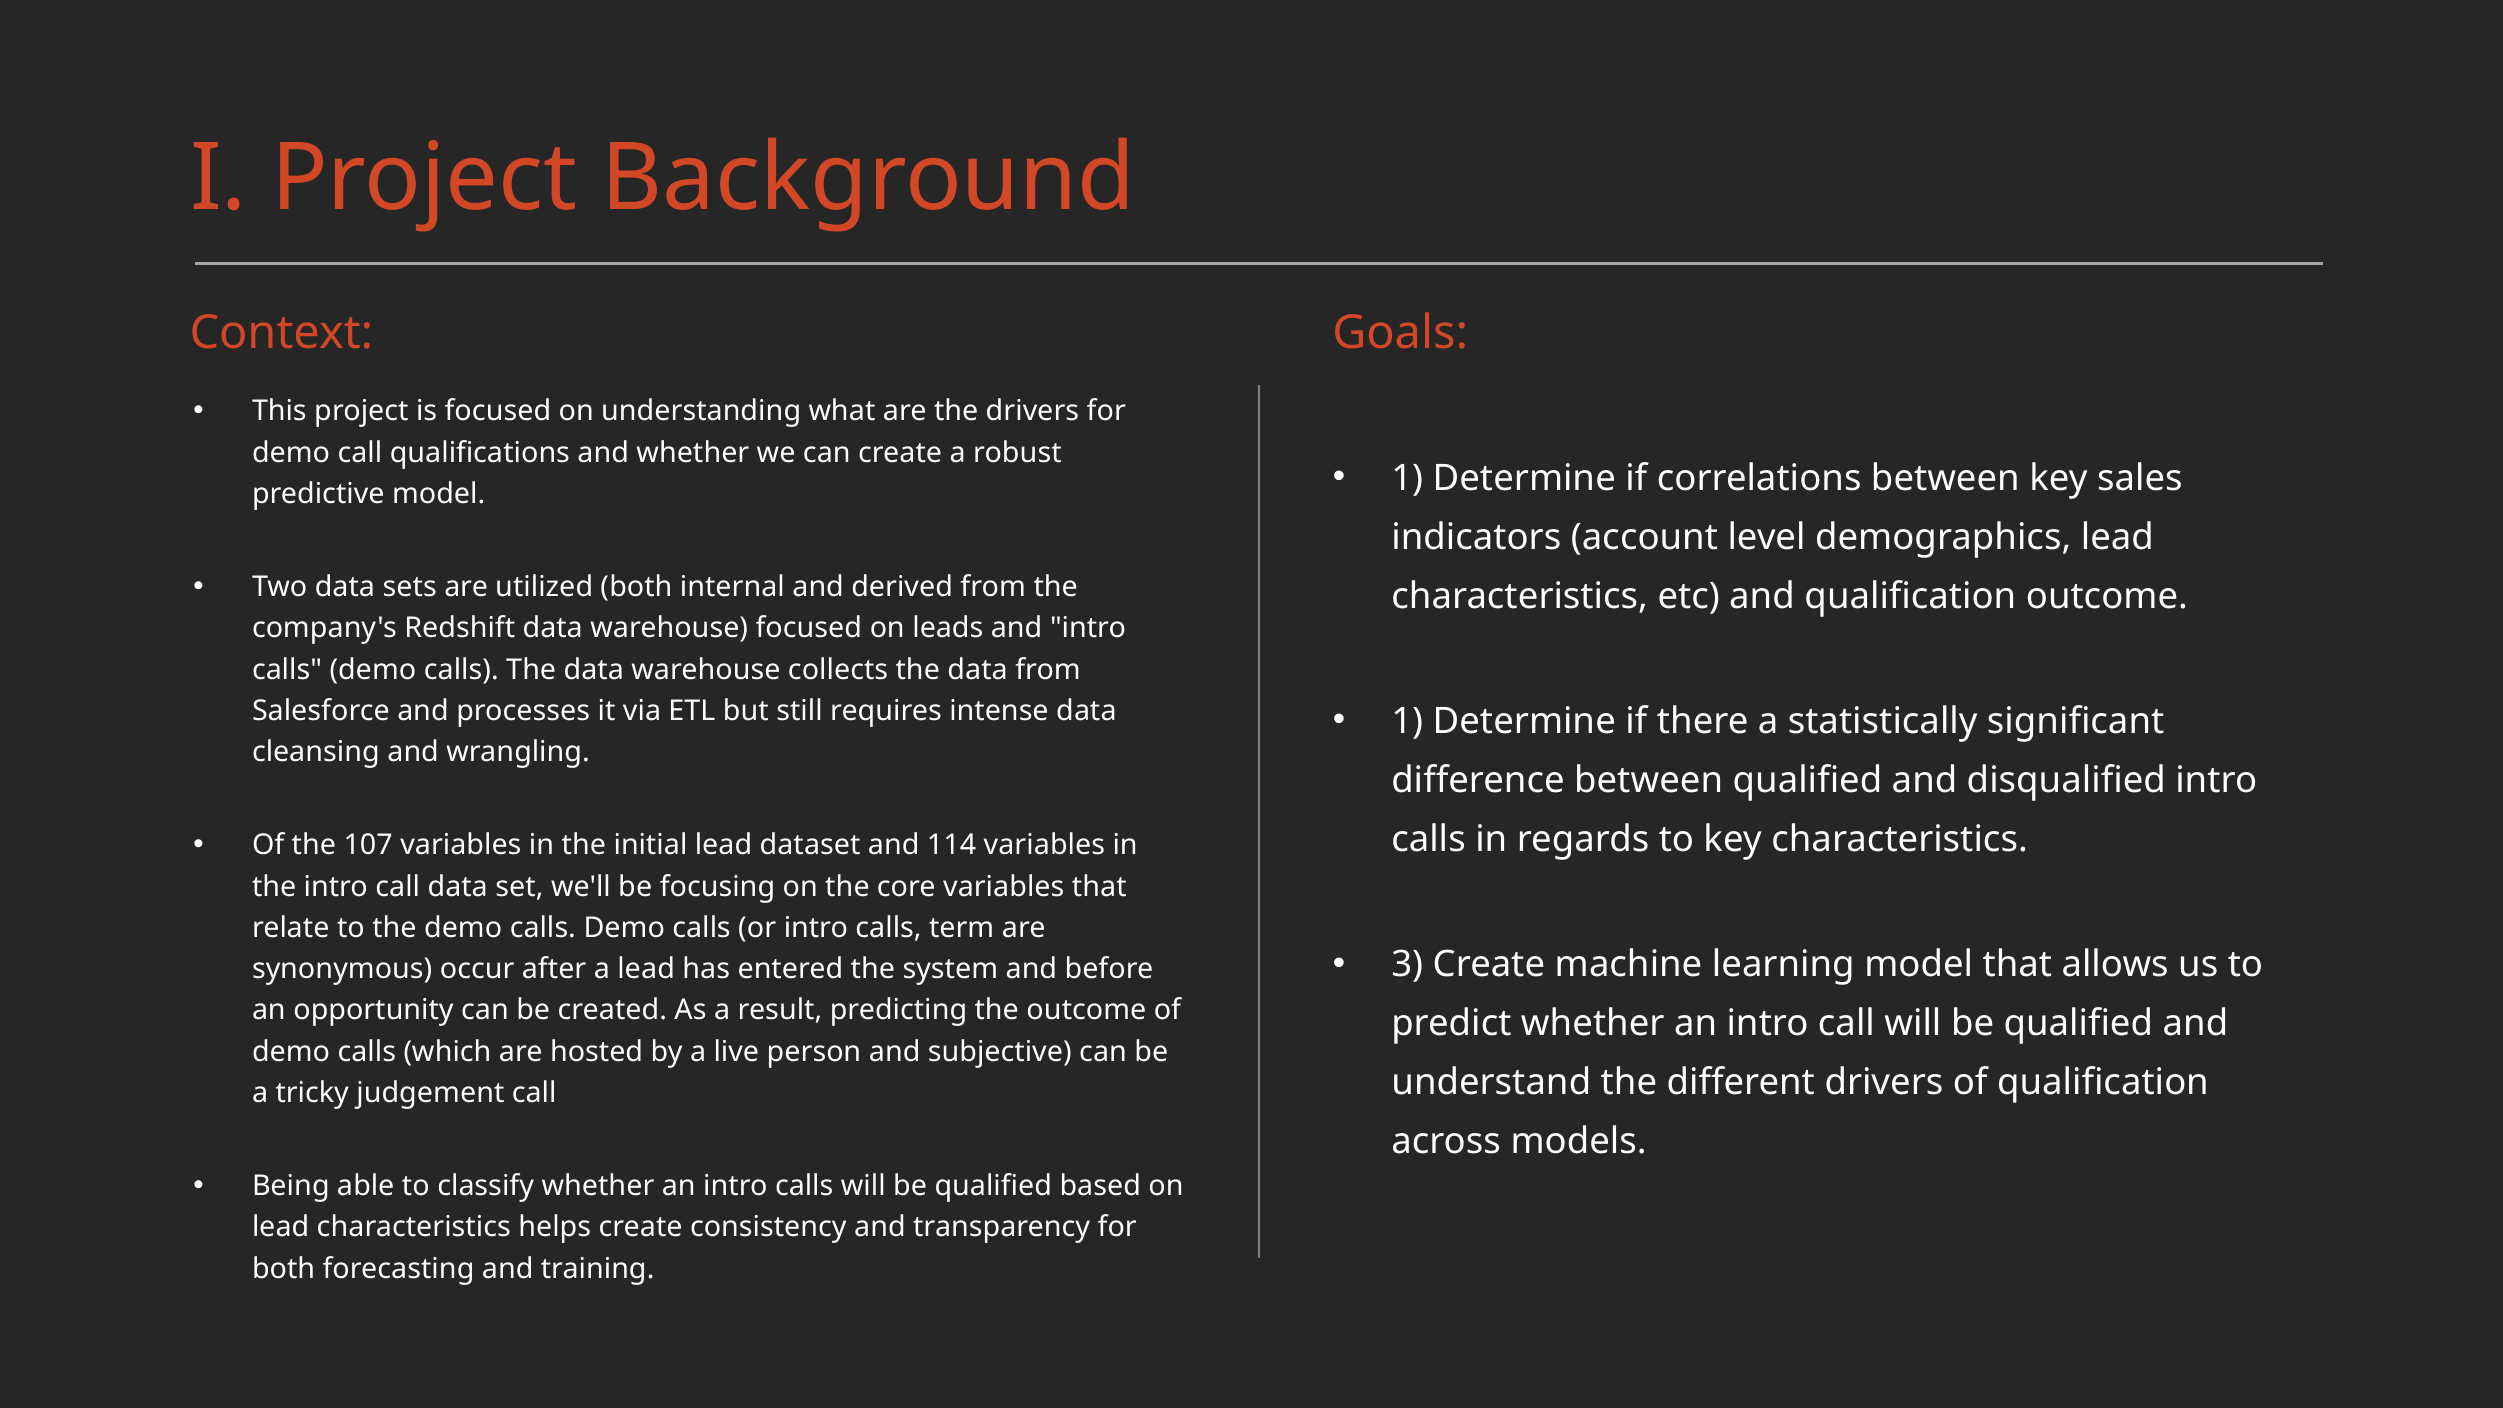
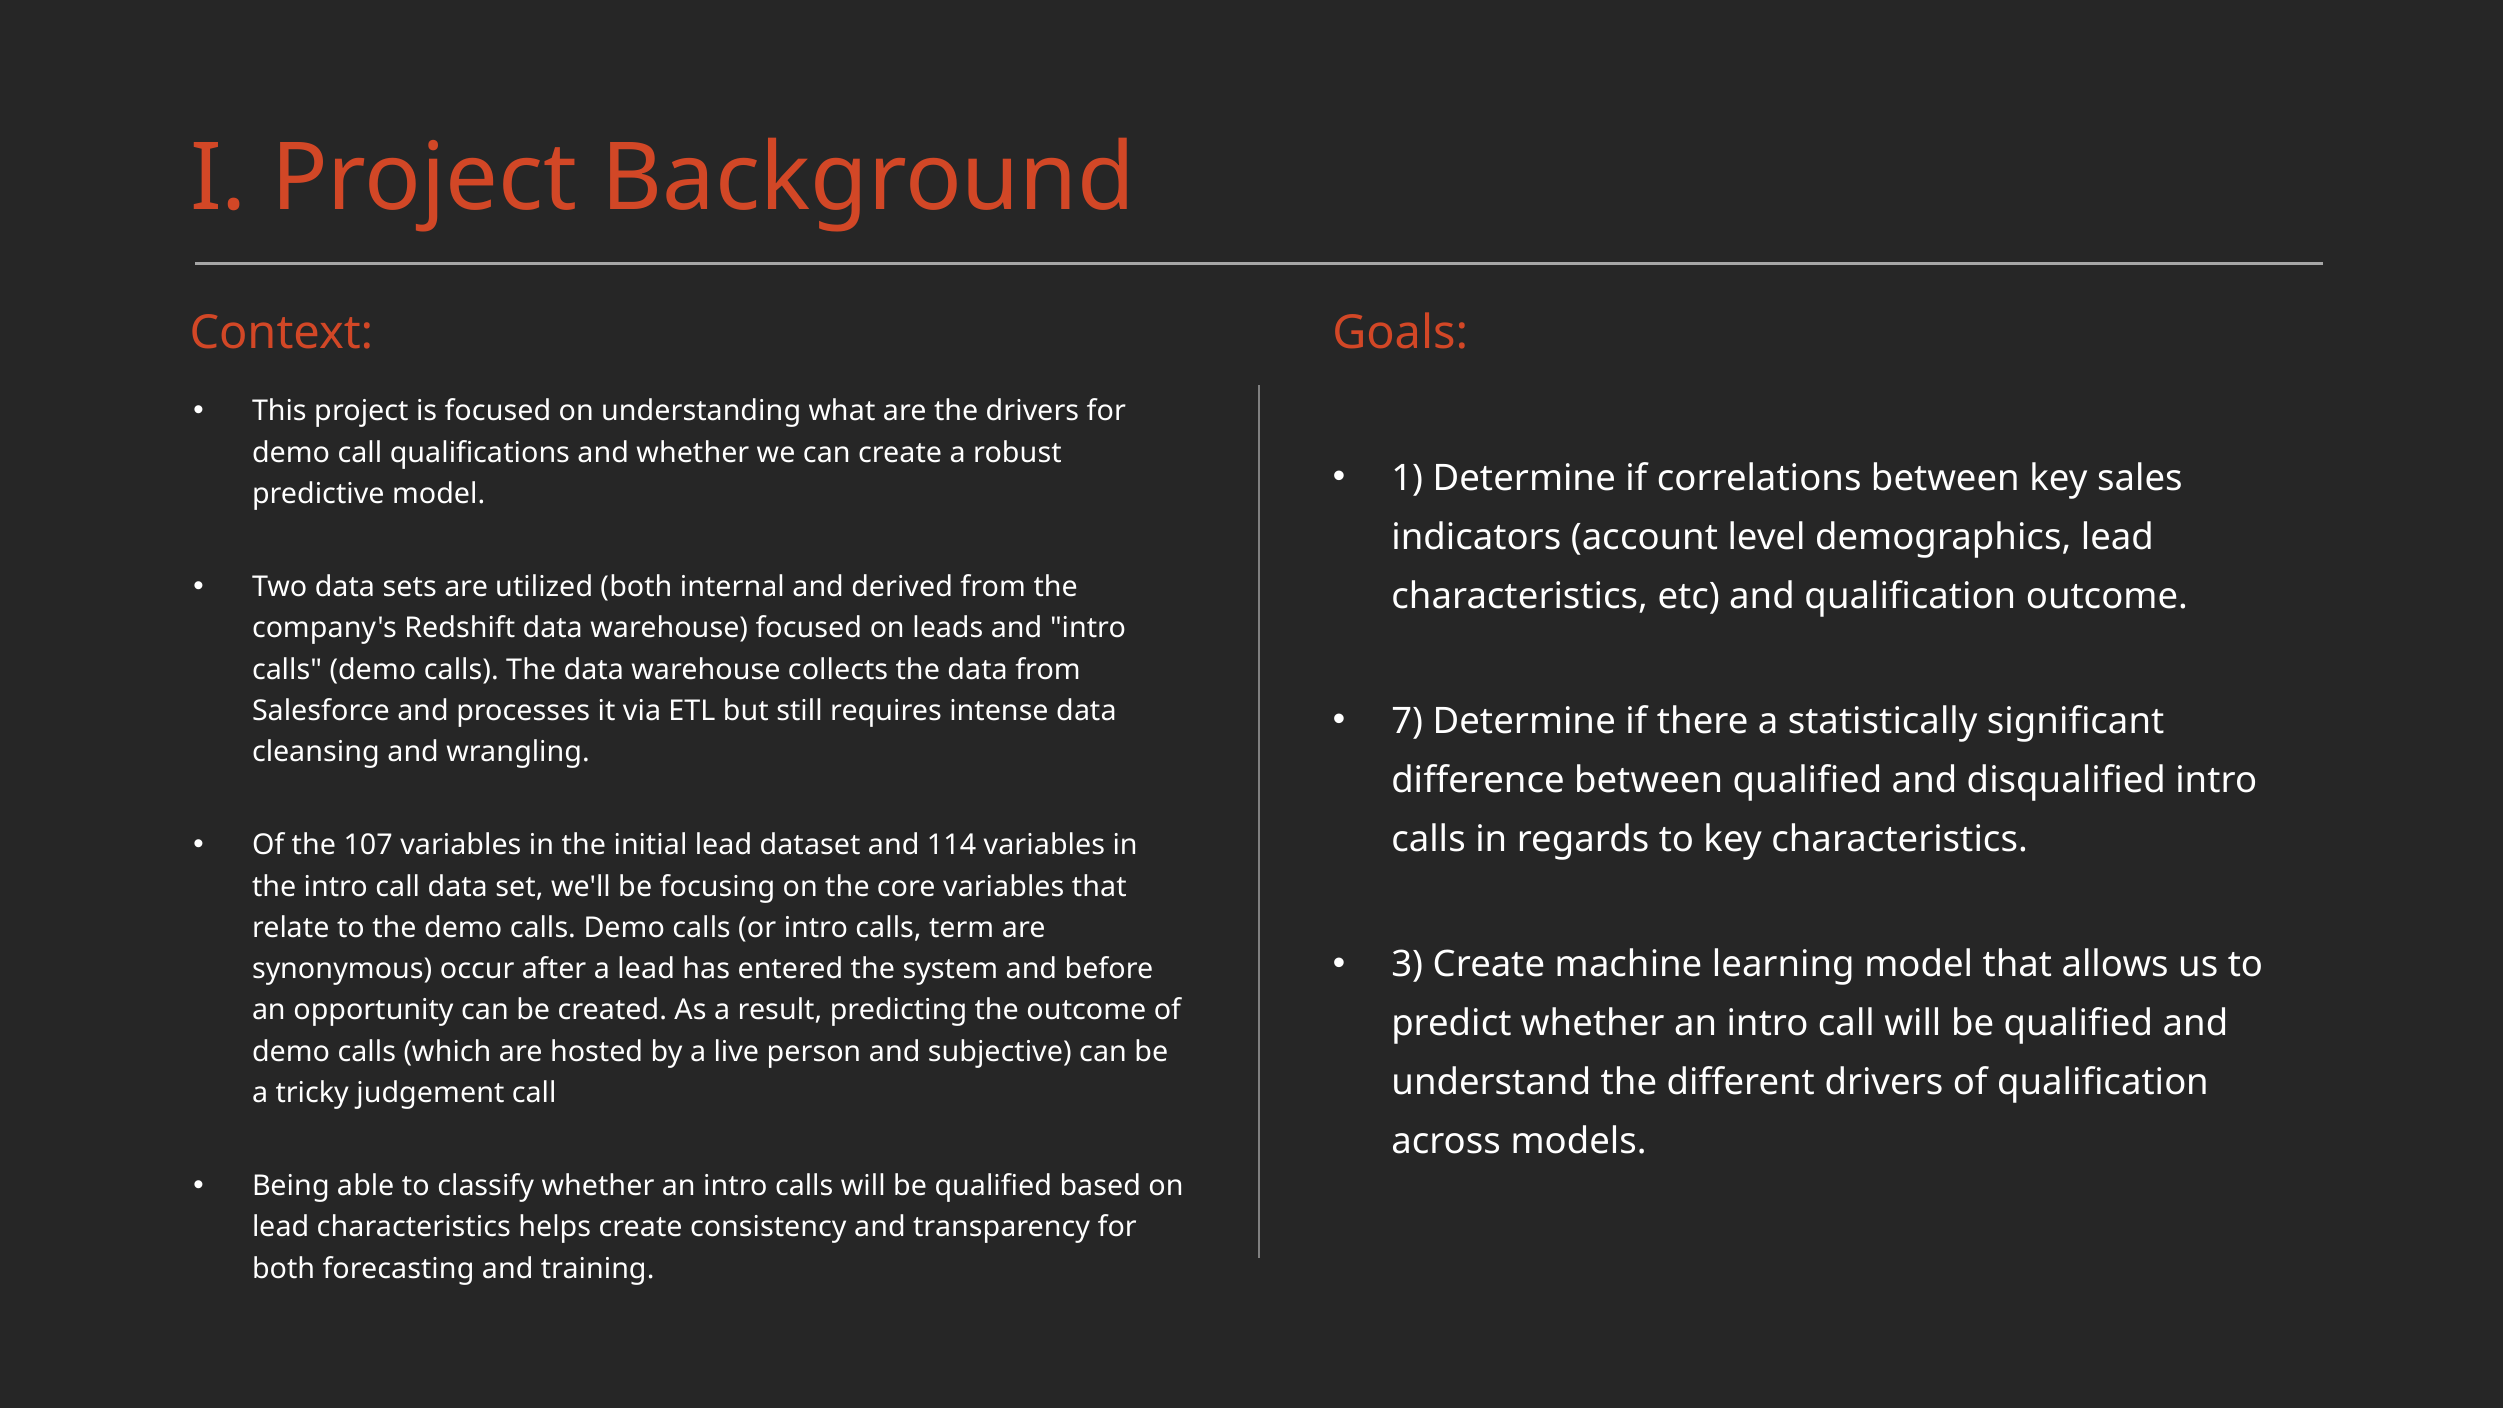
1 at (1407, 721): 1 -> 7
